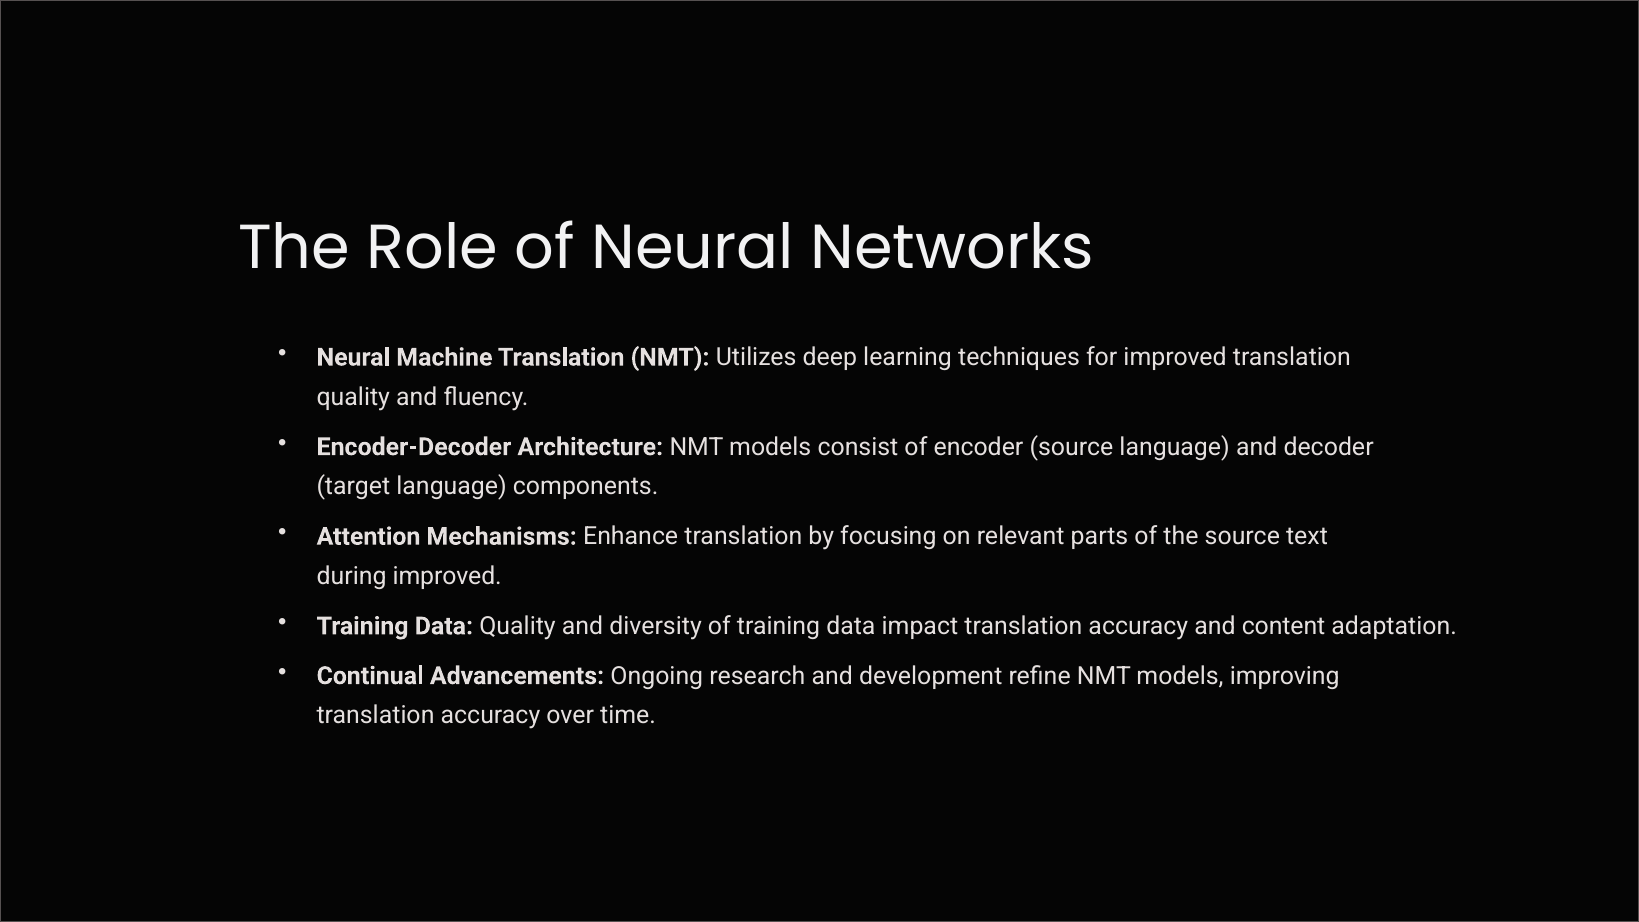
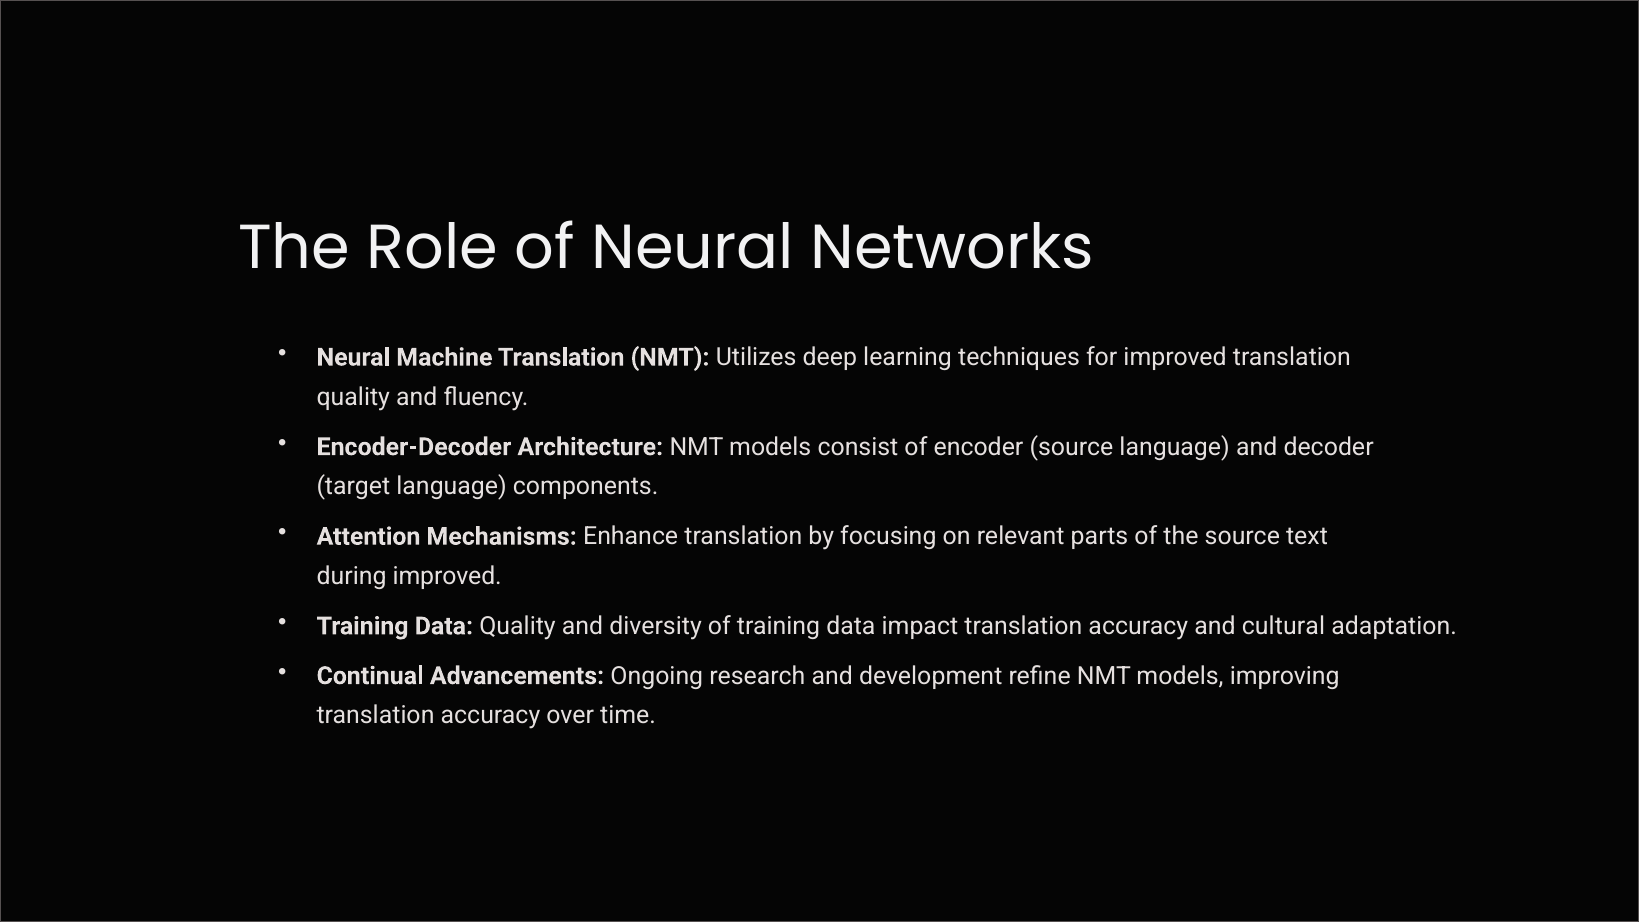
content: content -> cultural
